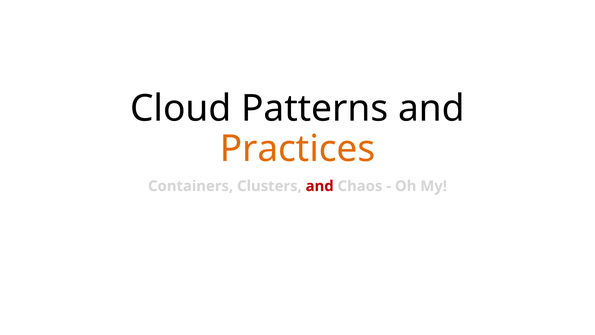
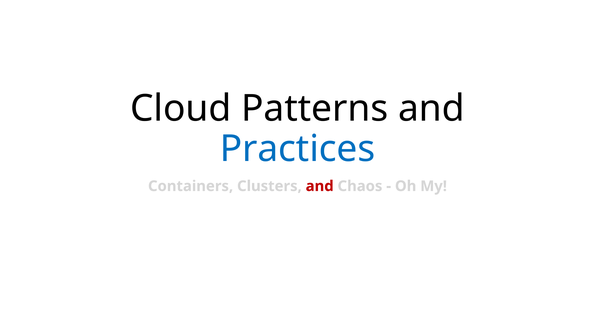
Practices colour: orange -> blue
